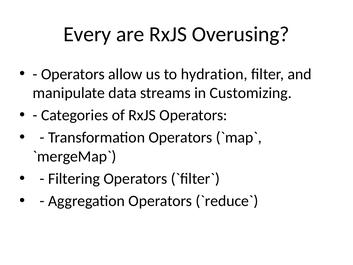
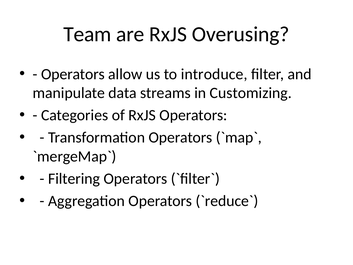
Every: Every -> Team
hydration: hydration -> introduce
